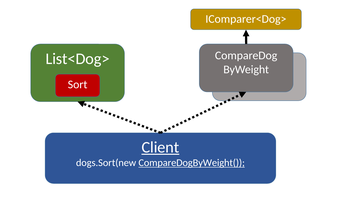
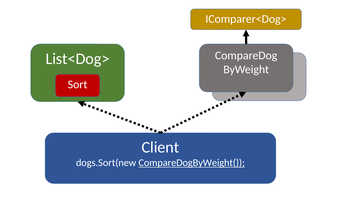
Client underline: present -> none
